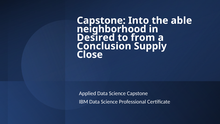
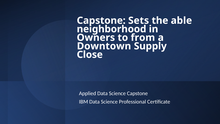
Into: Into -> Sets
Desired: Desired -> Owners
Conclusion: Conclusion -> Downtown
